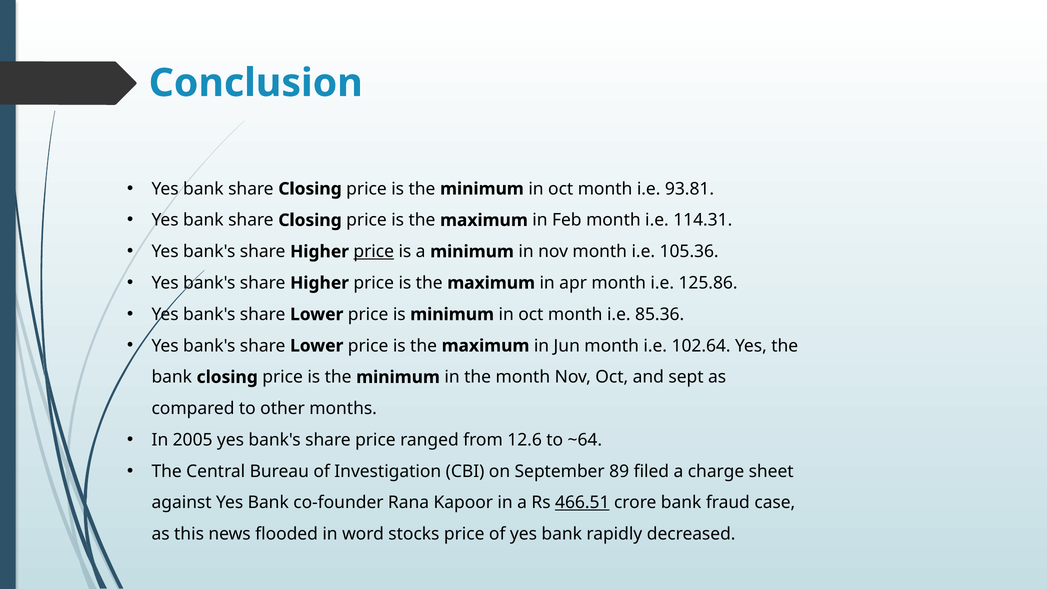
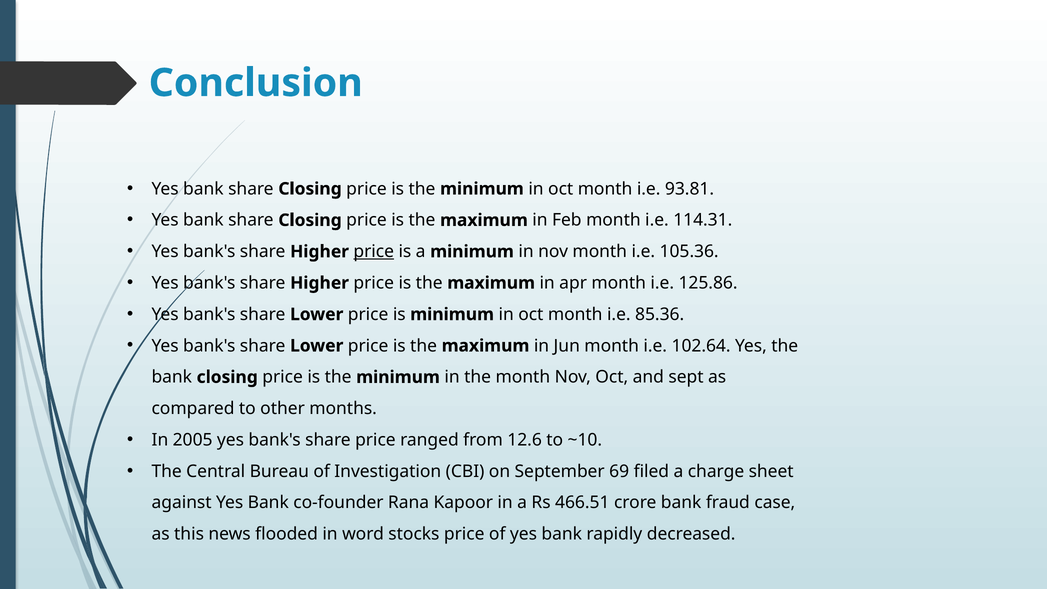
~64: ~64 -> ~10
89: 89 -> 69
466.51 underline: present -> none
